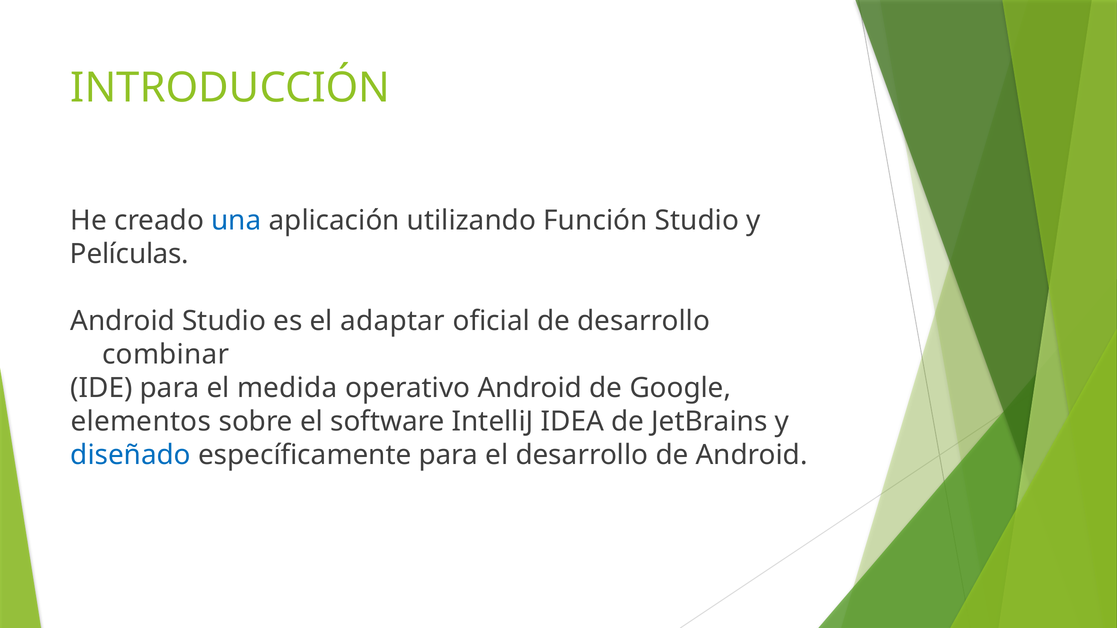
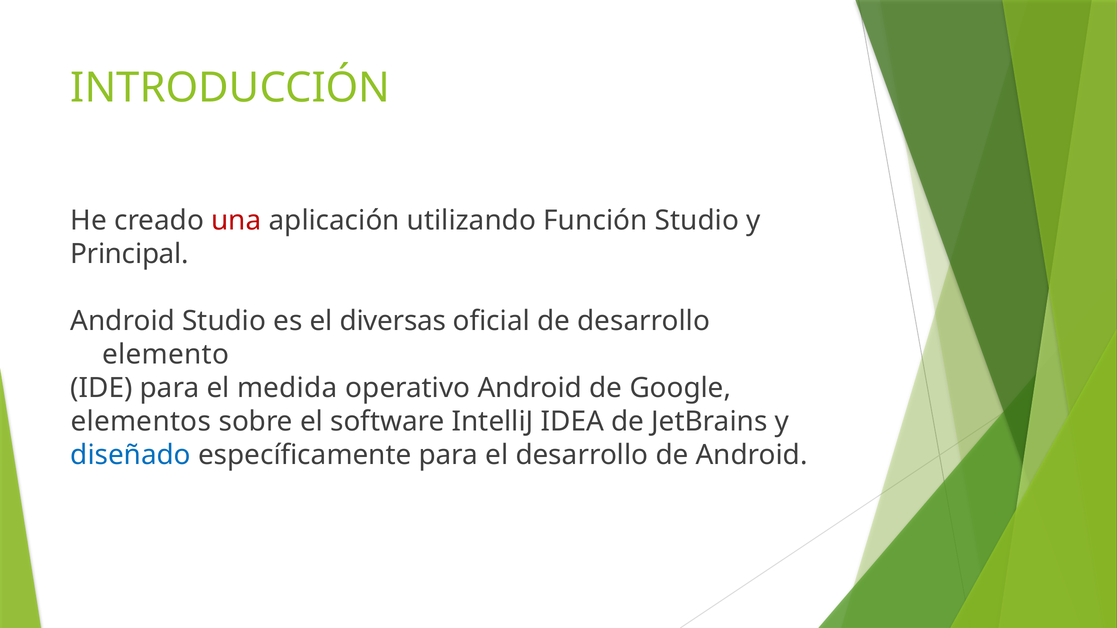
una colour: blue -> red
Películas: Películas -> Principal
adaptar: adaptar -> diversas
combinar: combinar -> elemento
